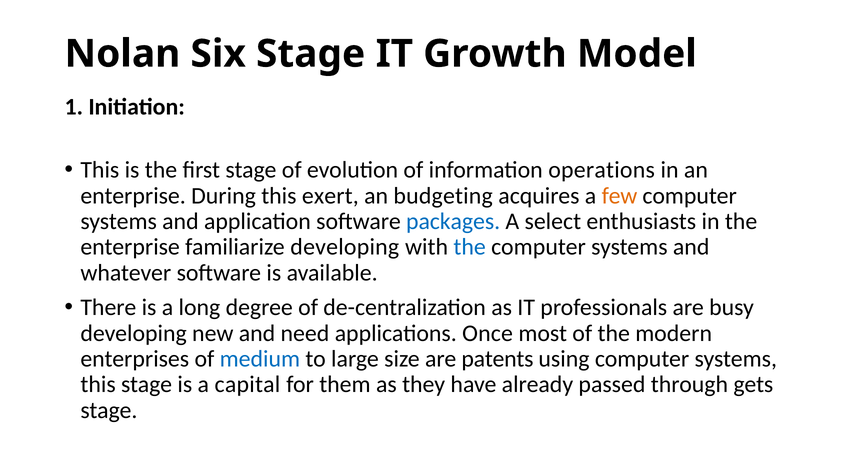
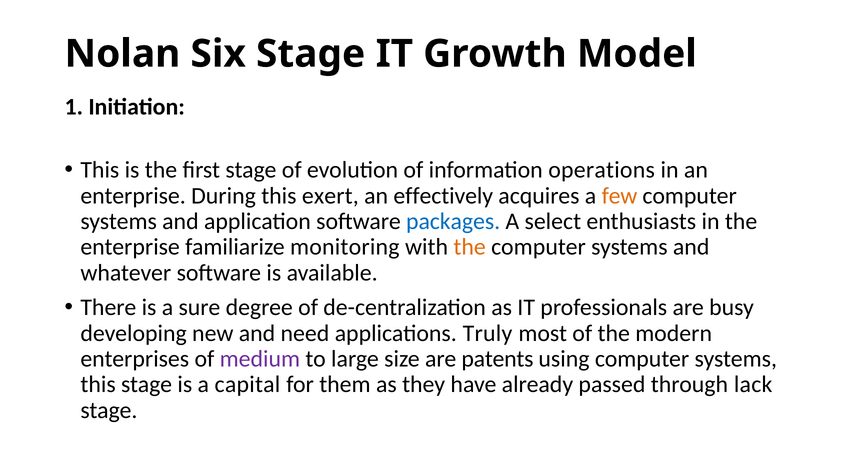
budgeting: budgeting -> effectively
familiarize developing: developing -> monitoring
the at (470, 247) colour: blue -> orange
long: long -> sure
Once: Once -> Truly
medium colour: blue -> purple
gets: gets -> lack
